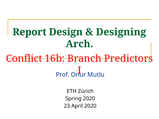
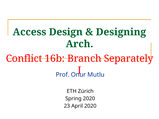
Report: Report -> Access
Predictors: Predictors -> Separately
